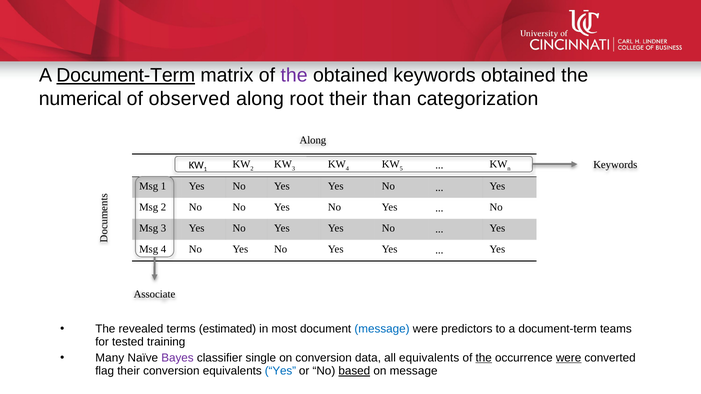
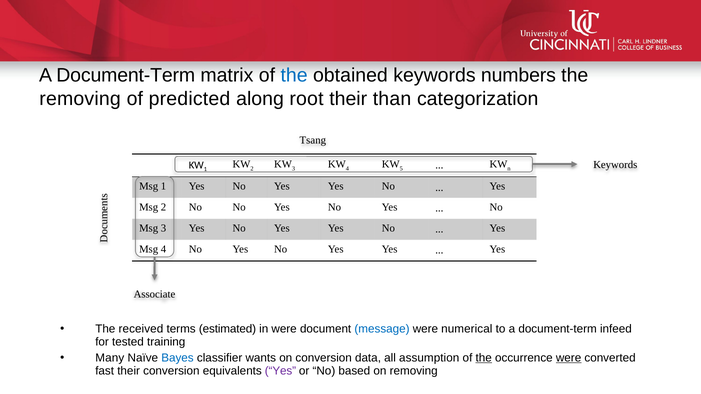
Document-Term at (126, 75) underline: present -> none
the at (294, 75) colour: purple -> blue
keywords obtained: obtained -> numbers
numerical at (80, 99): numerical -> removing
observed: observed -> predicted
Along at (313, 140): Along -> Tsang
revealed: revealed -> received
in most: most -> were
predictors: predictors -> numerical
teams: teams -> infeed
Bayes colour: purple -> blue
single: single -> wants
all equivalents: equivalents -> assumption
flag: flag -> fast
Yes at (280, 371) colour: blue -> purple
based underline: present -> none
on message: message -> removing
